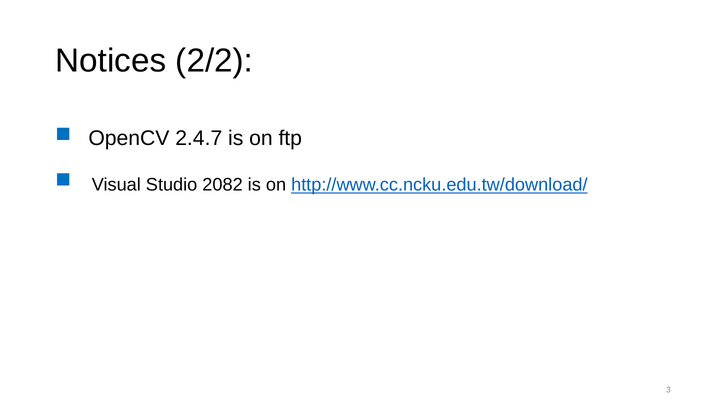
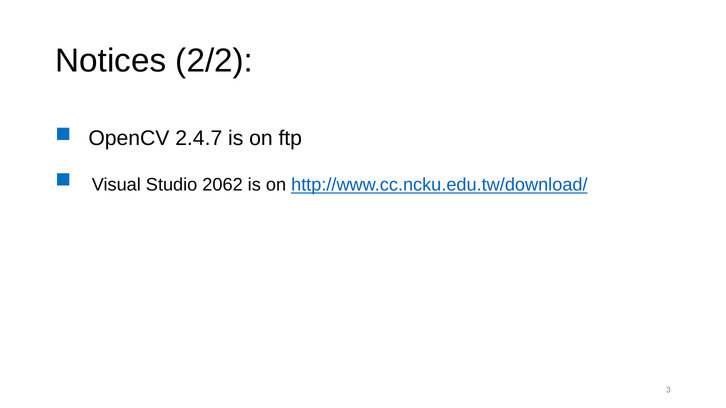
2082: 2082 -> 2062
